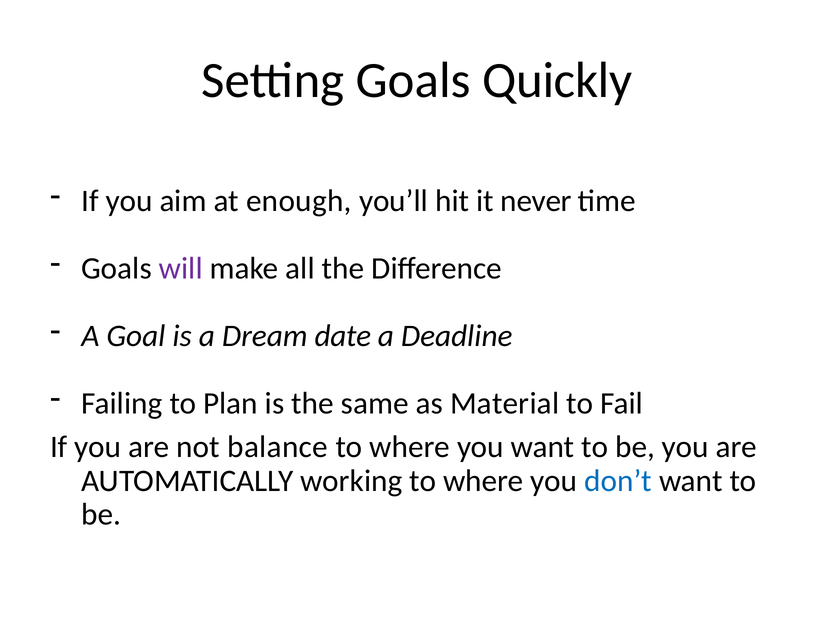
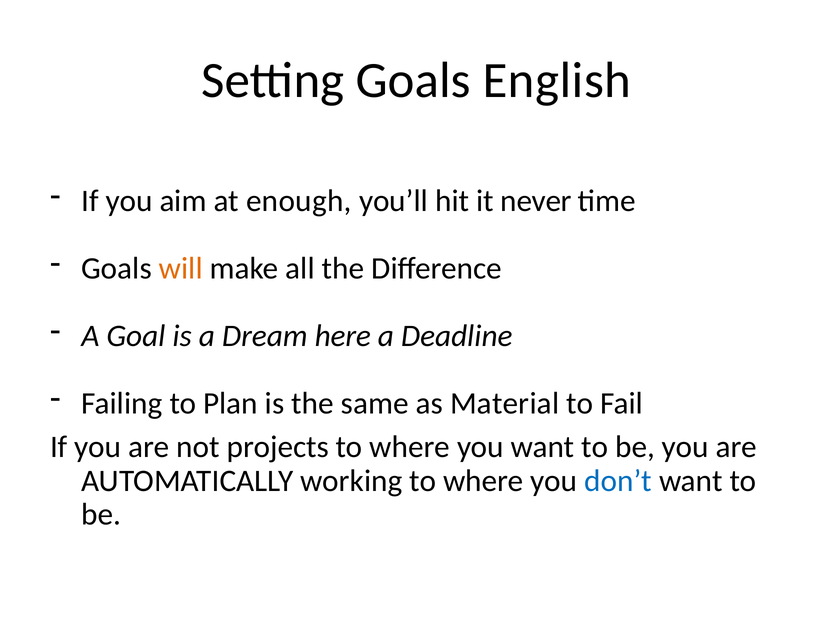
Quickly: Quickly -> English
will colour: purple -> orange
date: date -> here
balance: balance -> projects
